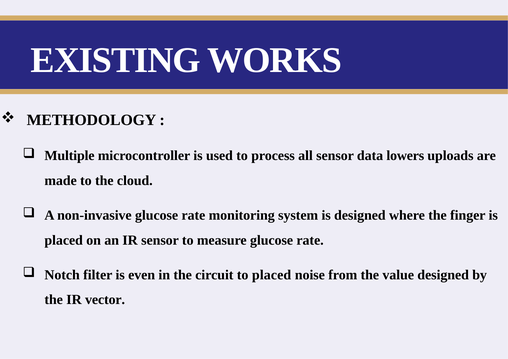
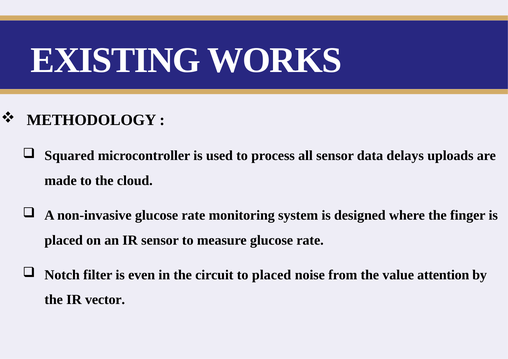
Multiple: Multiple -> Squared
lowers: lowers -> delays
value designed: designed -> attention
